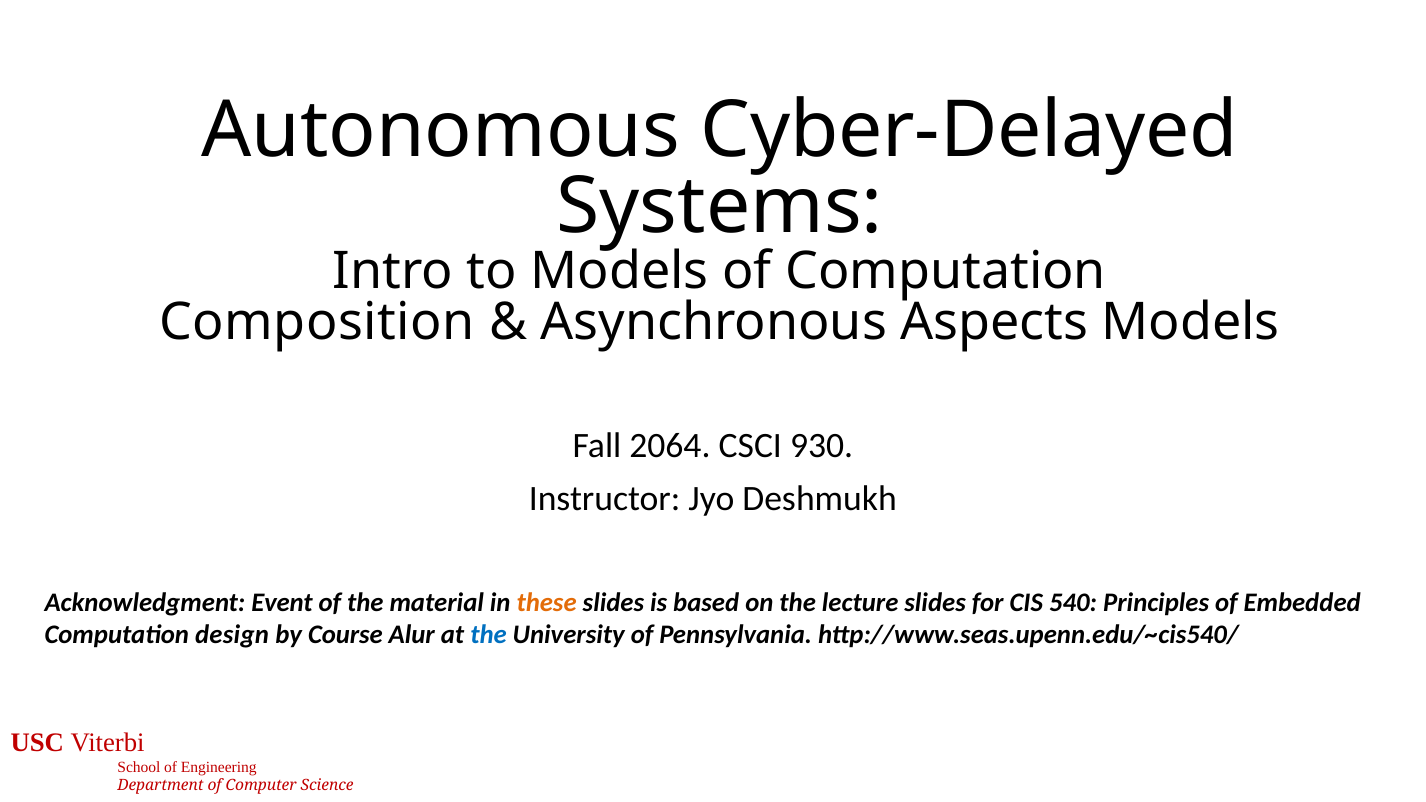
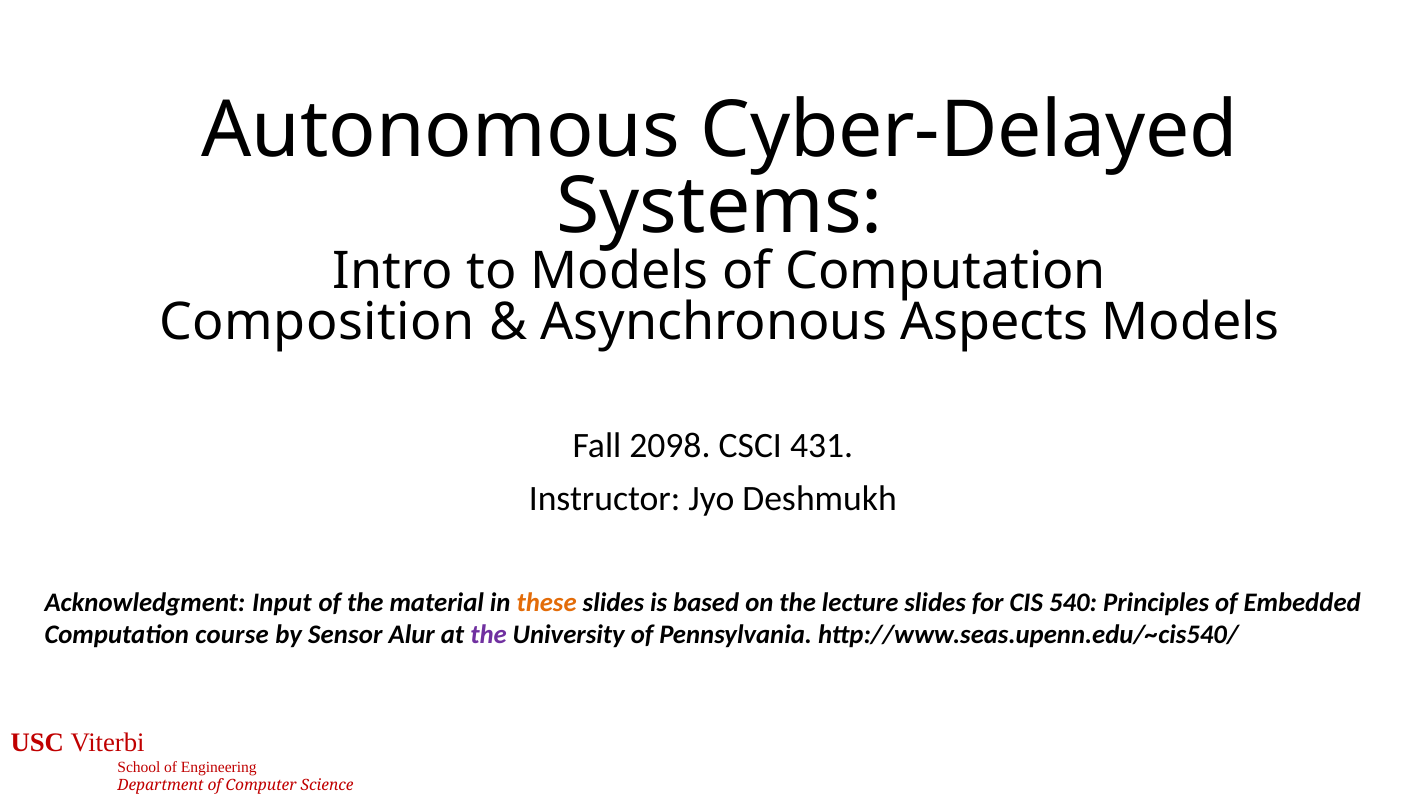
2064: 2064 -> 2098
930: 930 -> 431
Event: Event -> Input
design: design -> course
Course: Course -> Sensor
the at (488, 635) colour: blue -> purple
